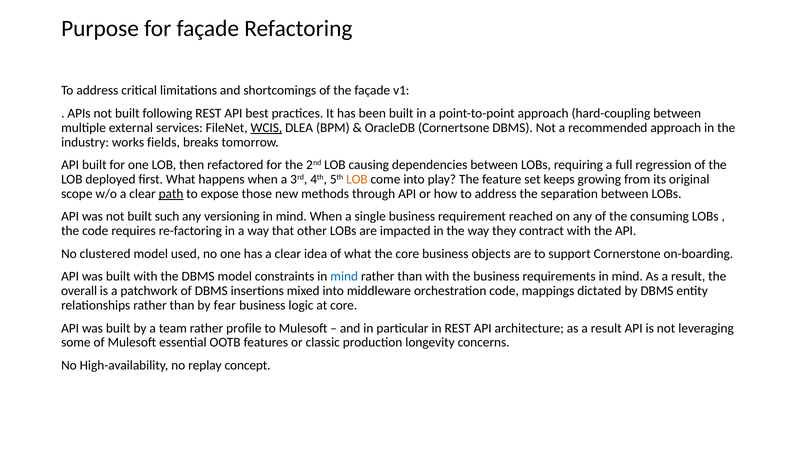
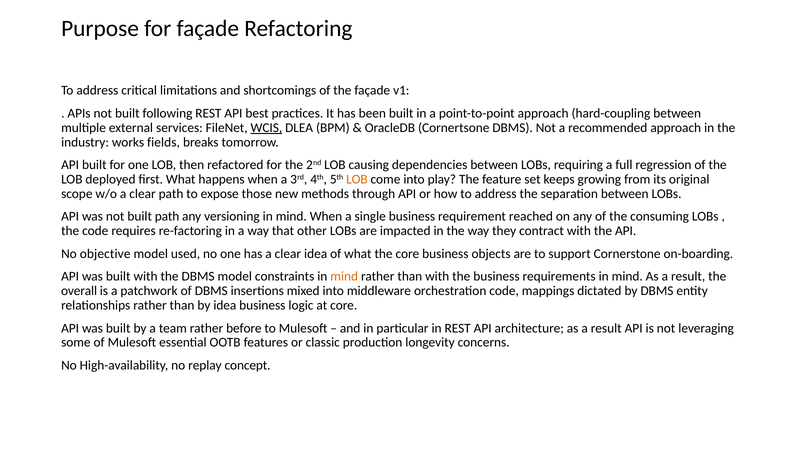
path at (171, 194) underline: present -> none
built such: such -> path
clustered: clustered -> objective
mind at (344, 277) colour: blue -> orange
by fear: fear -> idea
profile: profile -> before
